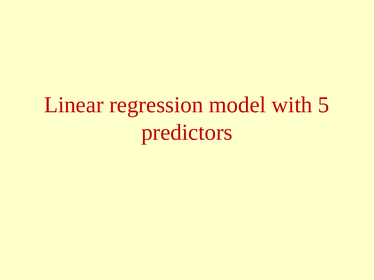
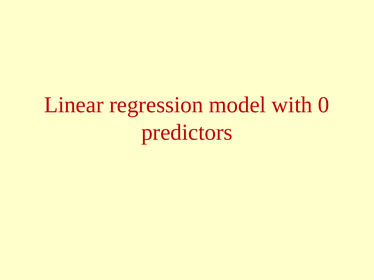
5: 5 -> 0
